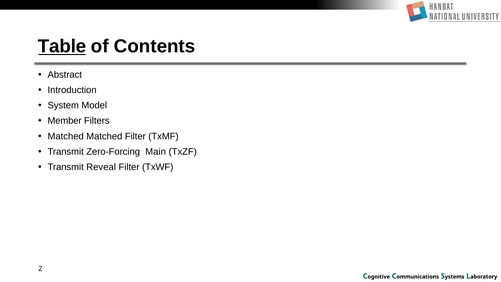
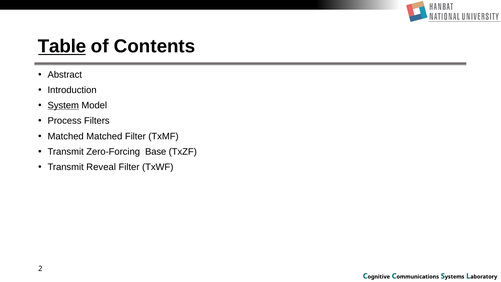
System underline: none -> present
Member: Member -> Process
Main: Main -> Base
